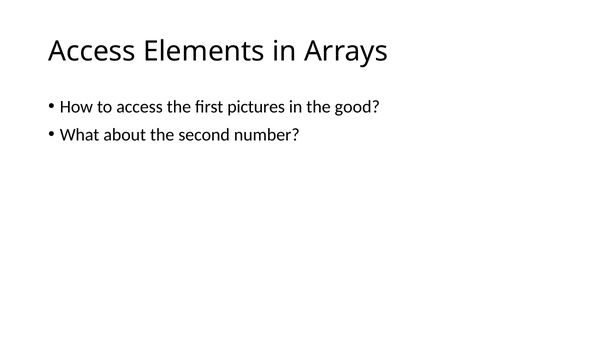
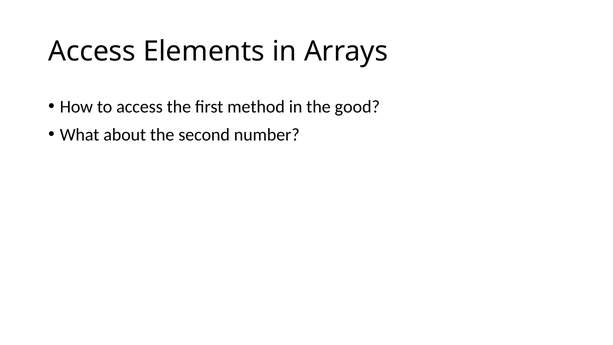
pictures: pictures -> method
